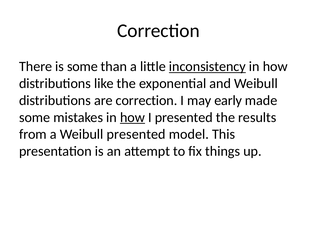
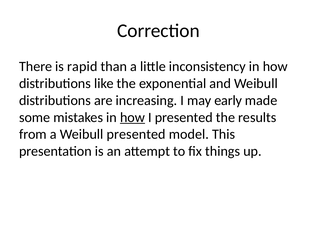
is some: some -> rapid
inconsistency underline: present -> none
are correction: correction -> increasing
